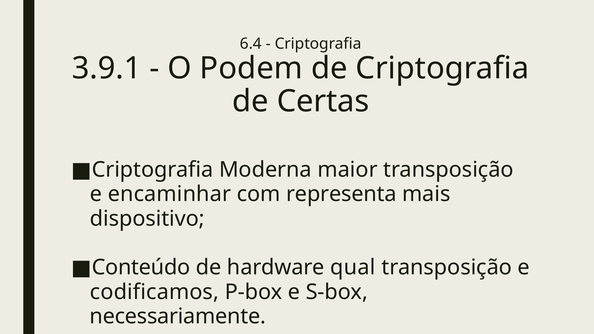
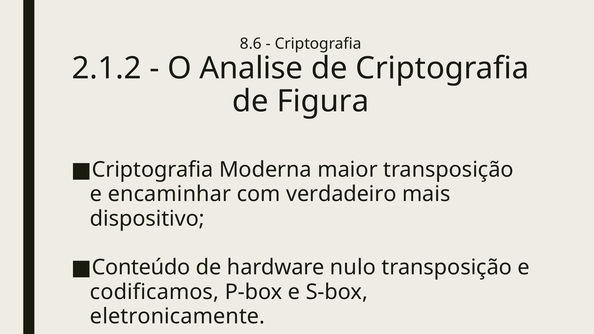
6.4: 6.4 -> 8.6
3.9.1: 3.9.1 -> 2.1.2
Podem: Podem -> Analise
Certas: Certas -> Figura
representa: representa -> verdadeiro
qual: qual -> nulo
necessariamente: necessariamente -> eletronicamente
